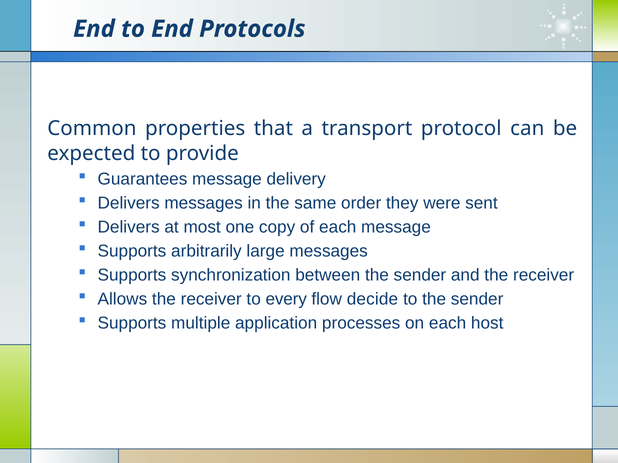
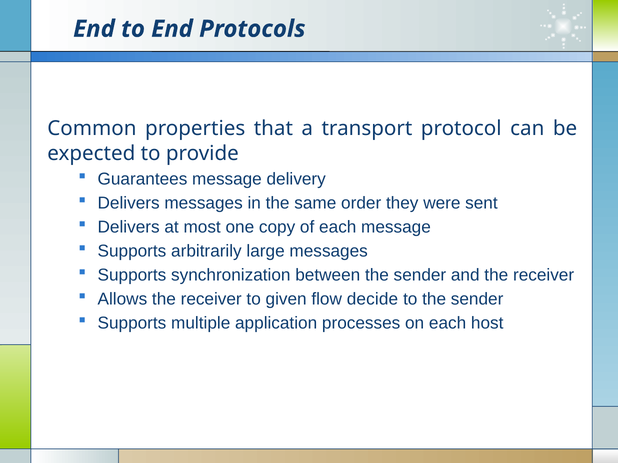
every: every -> given
